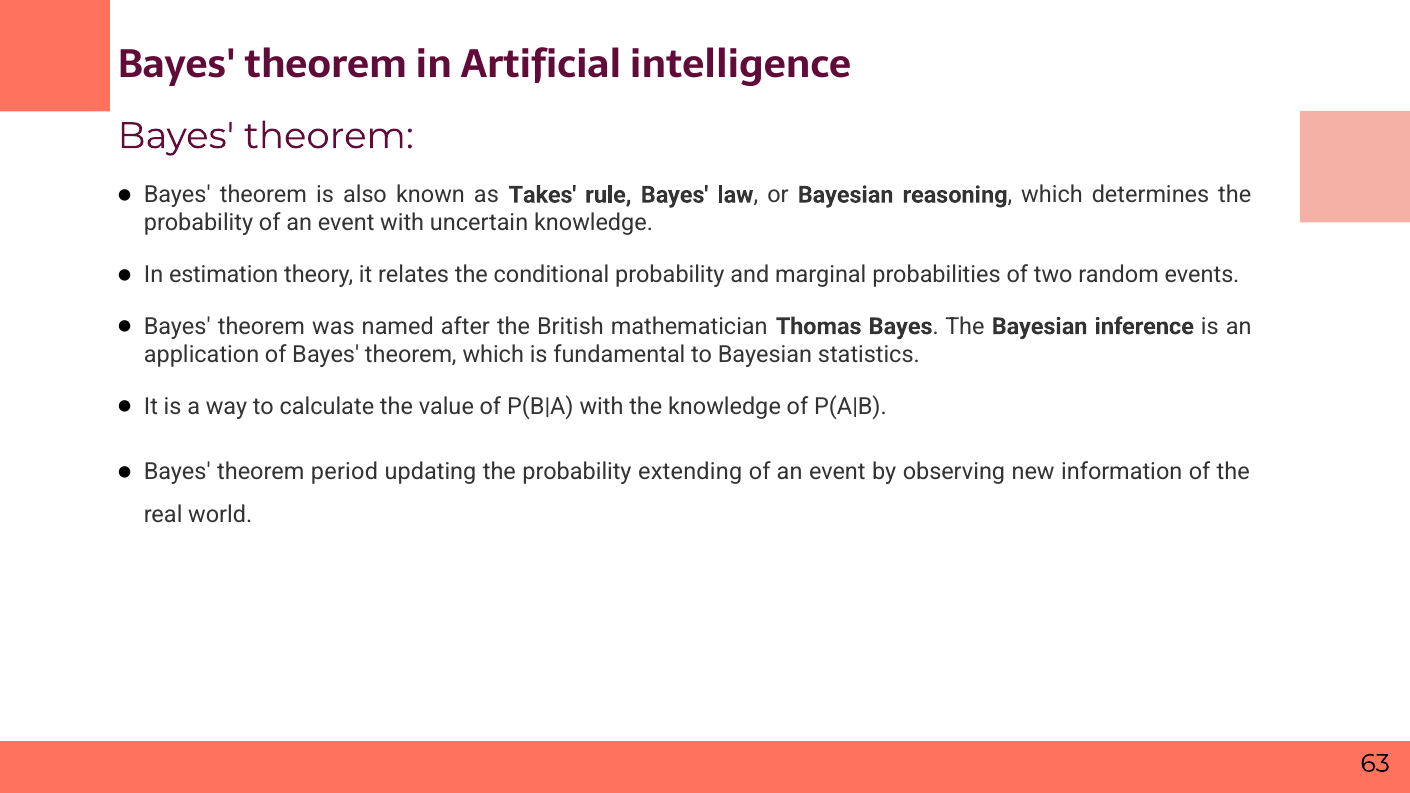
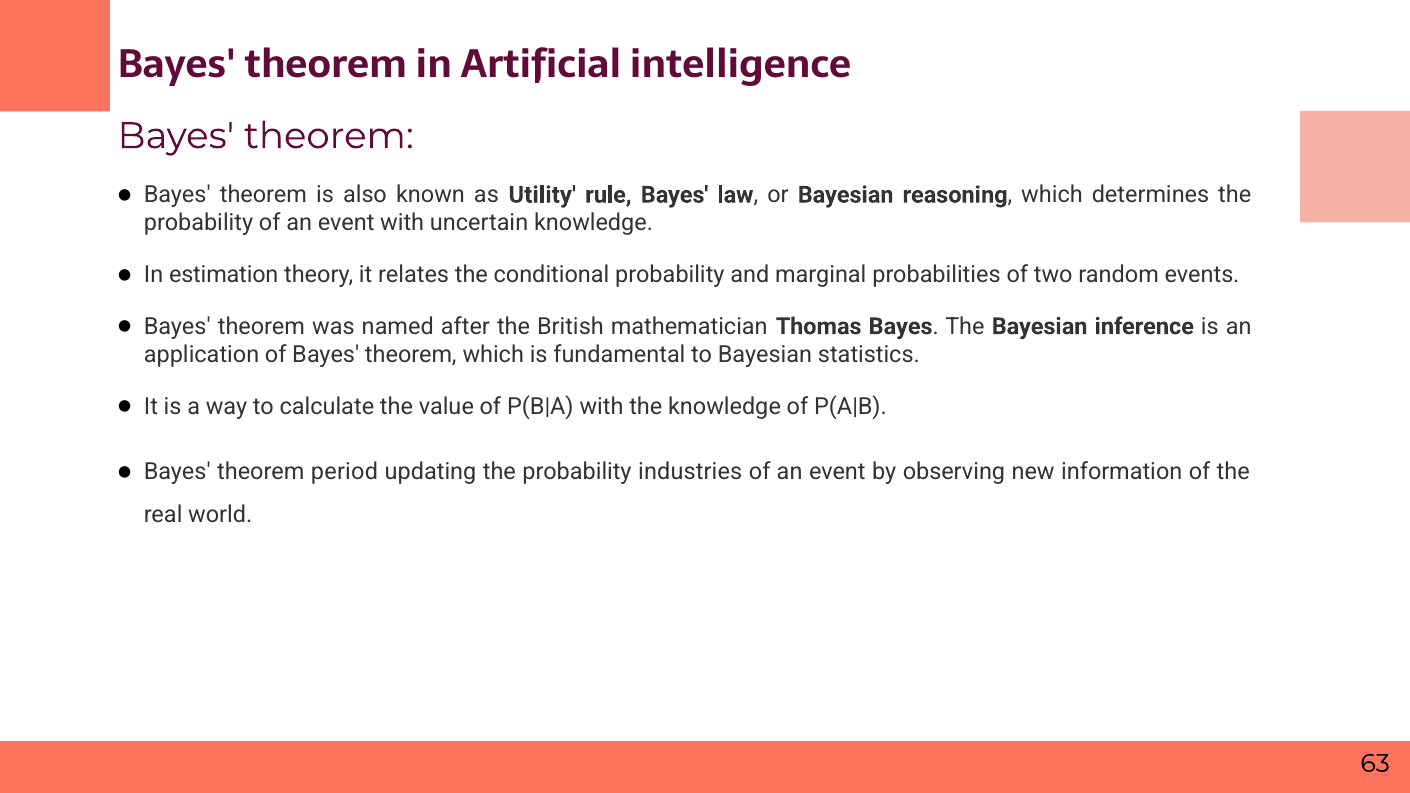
Takes: Takes -> Utility
extending: extending -> industries
